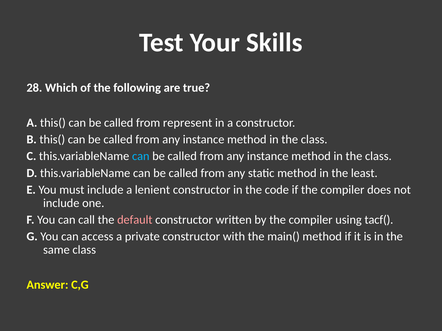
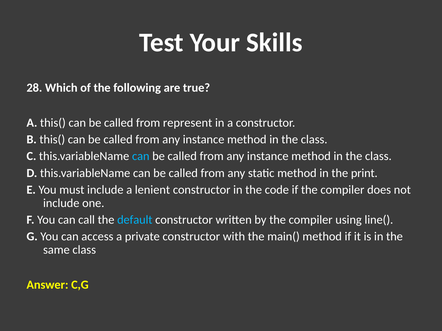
least: least -> print
default colour: pink -> light blue
tacf(: tacf( -> line(
